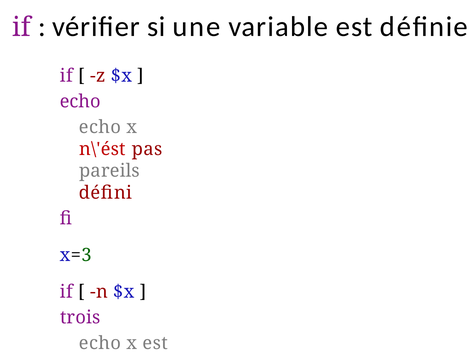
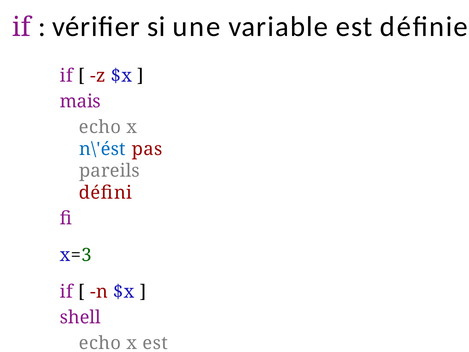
echo at (80, 101): echo -> mais
n\'ést colour: red -> blue
trois: trois -> shell
